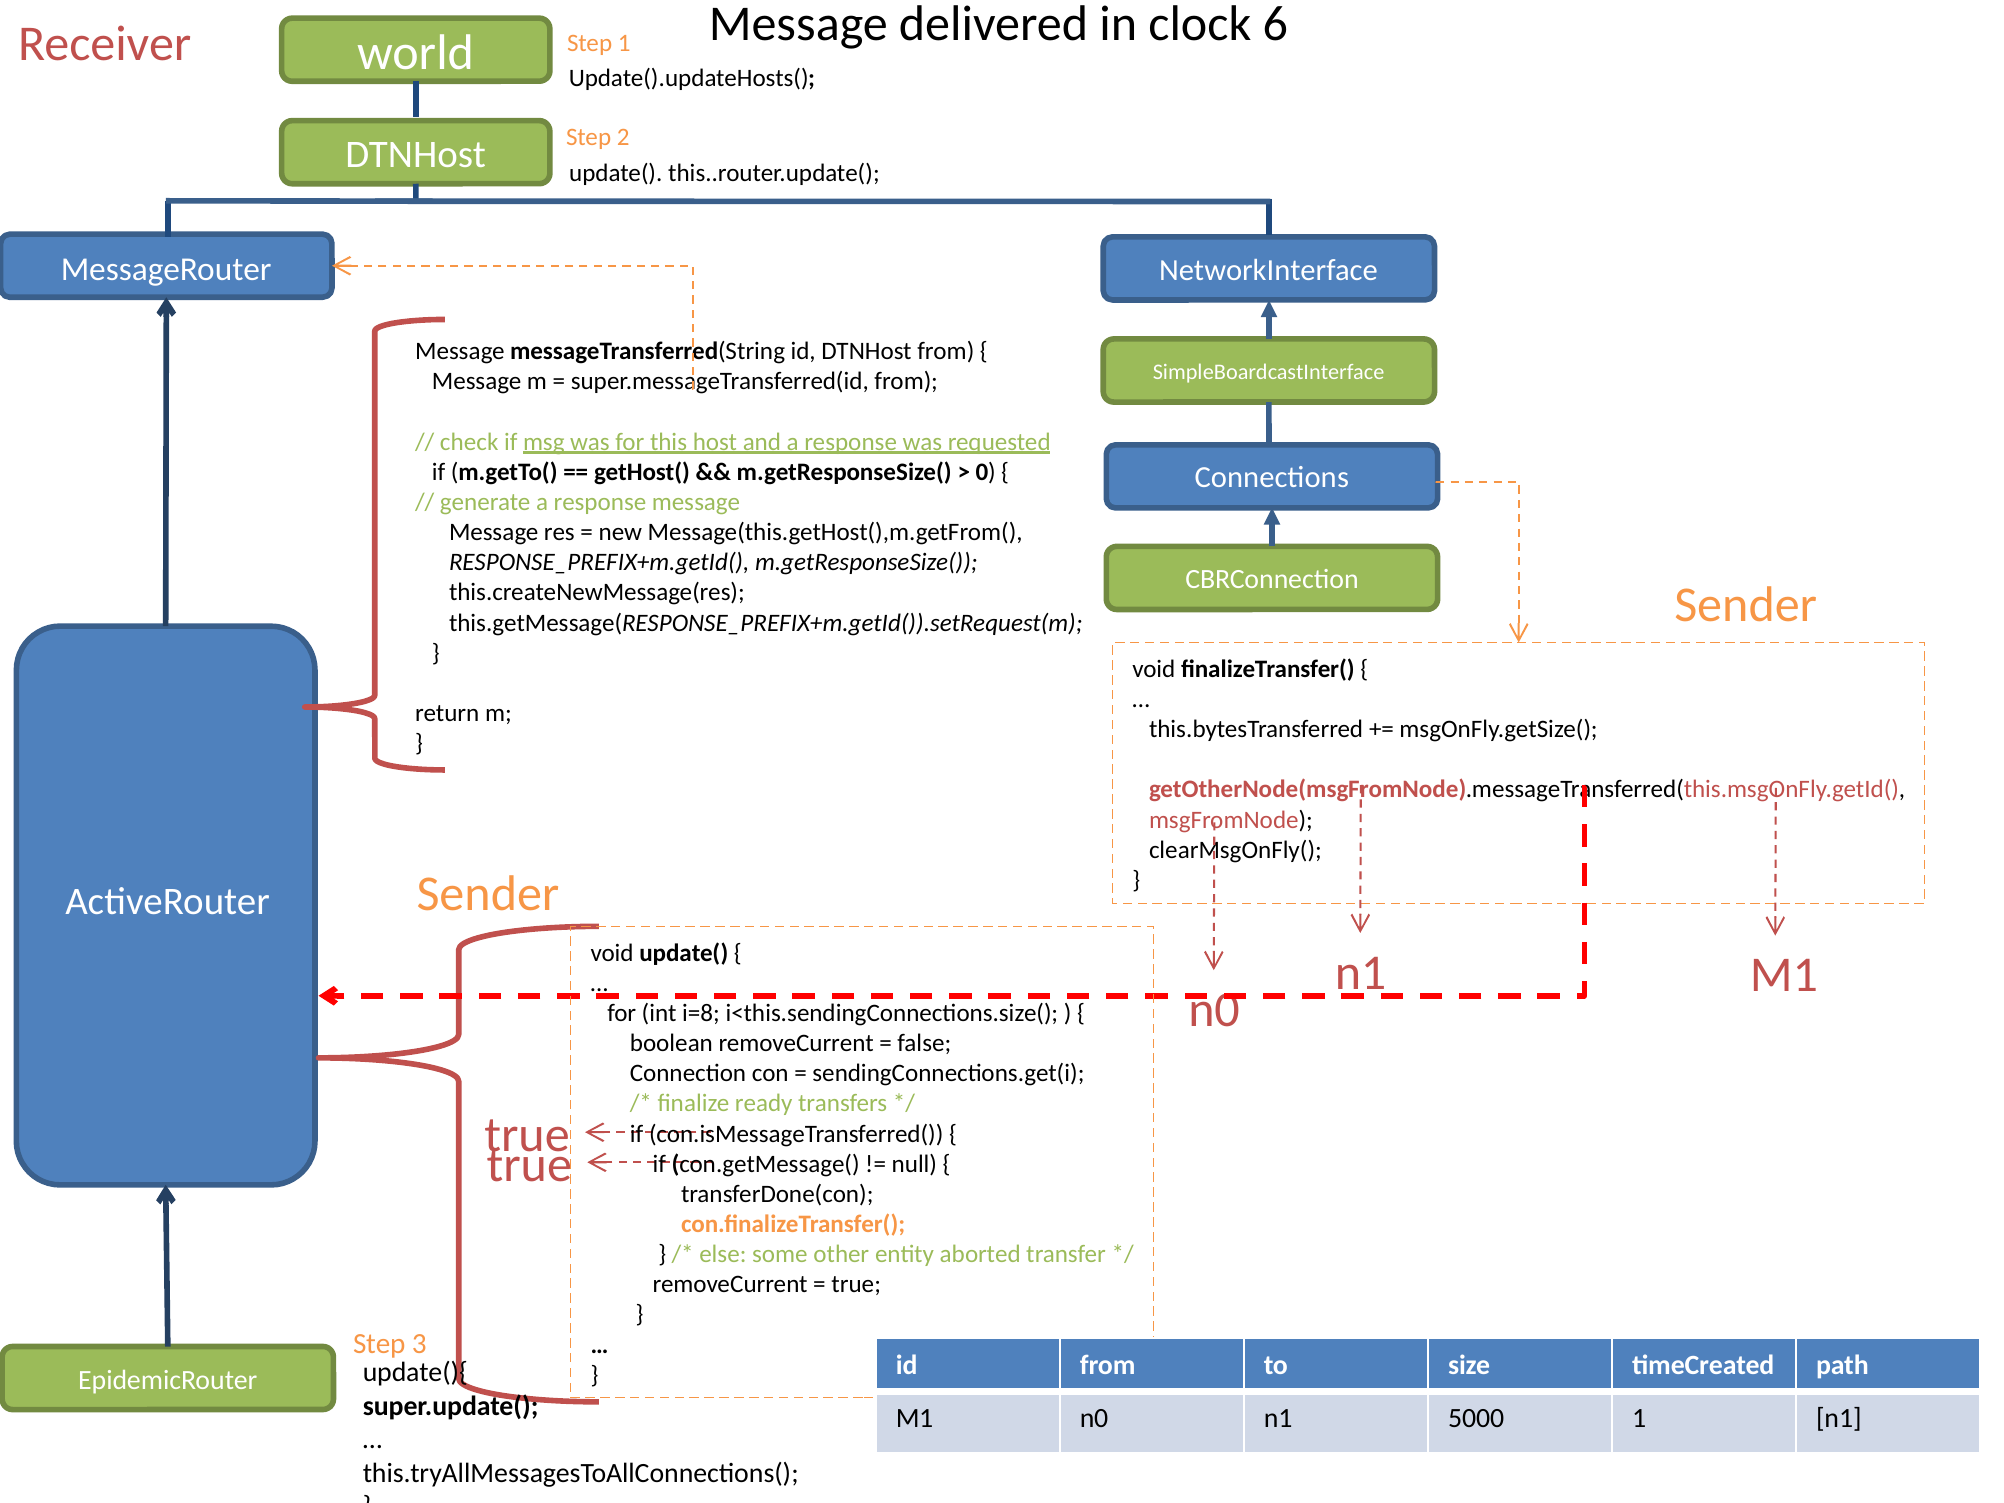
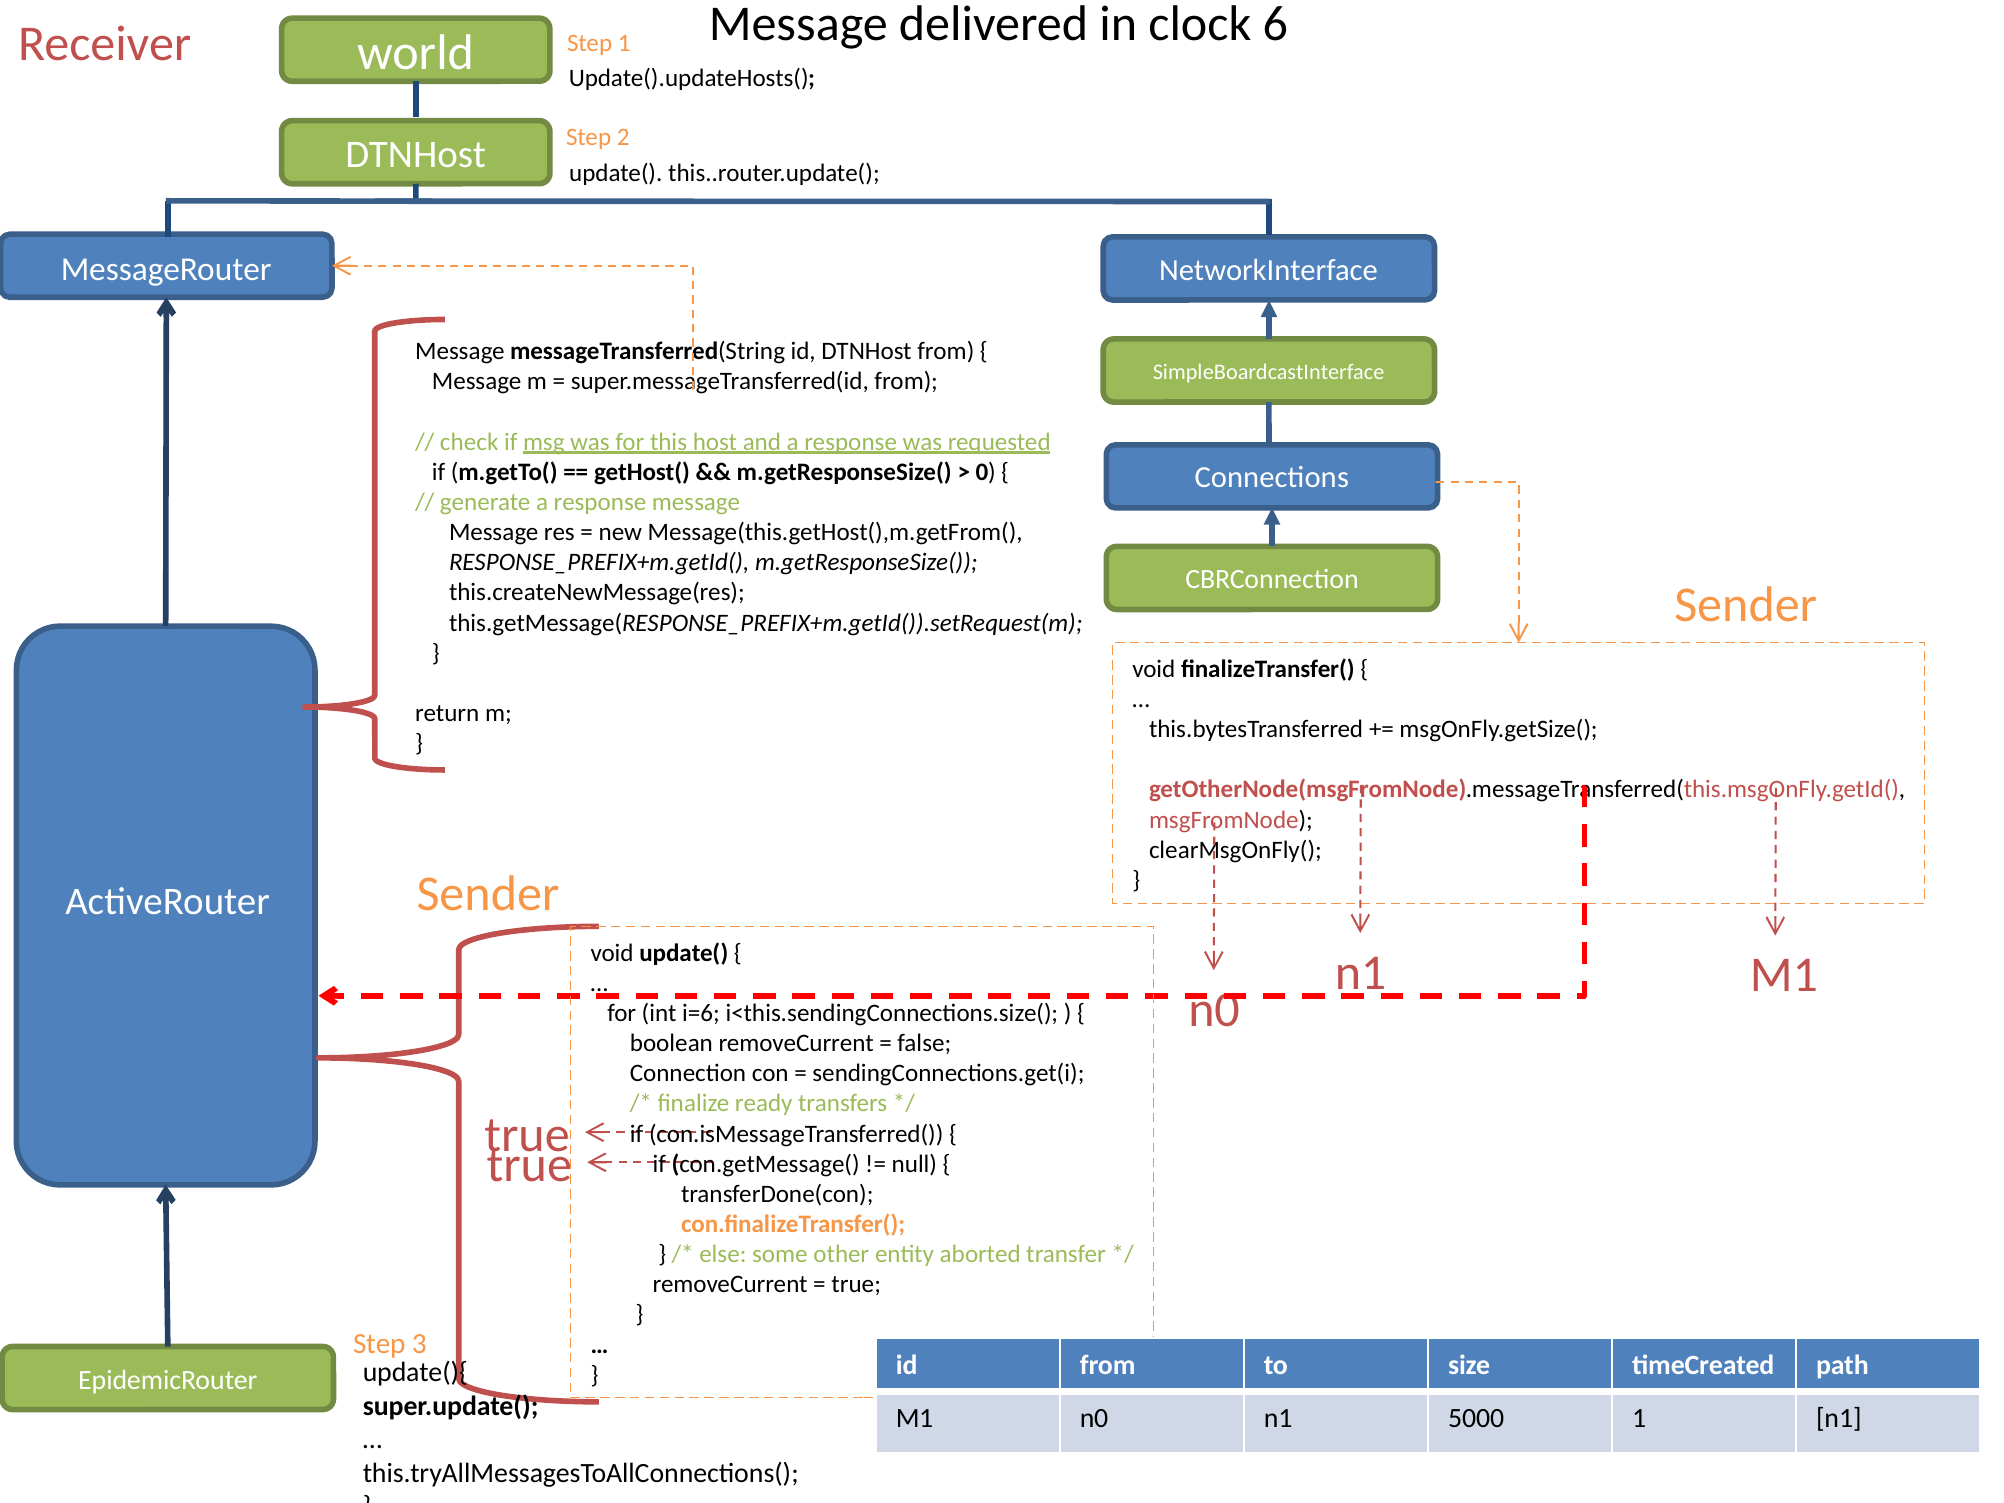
i=8: i=8 -> i=6
